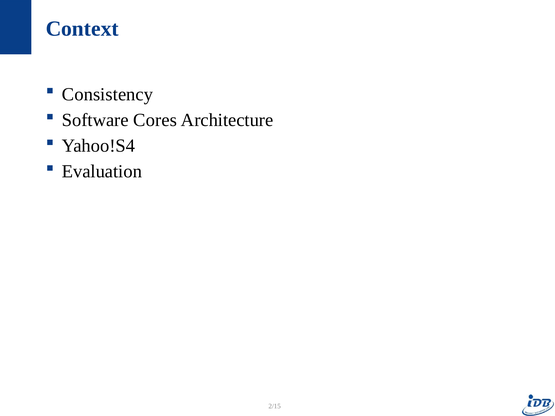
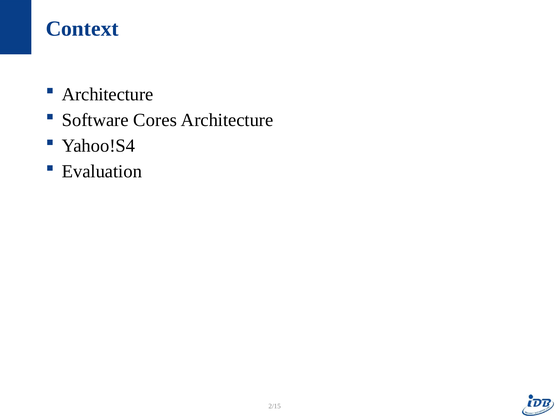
Consistency at (108, 94): Consistency -> Architecture
